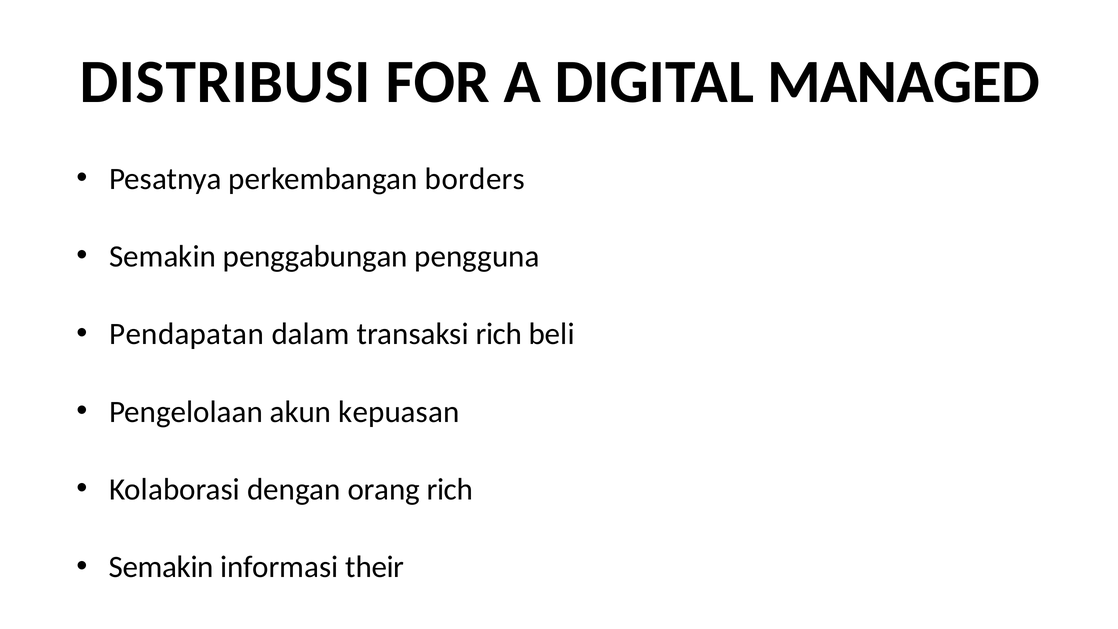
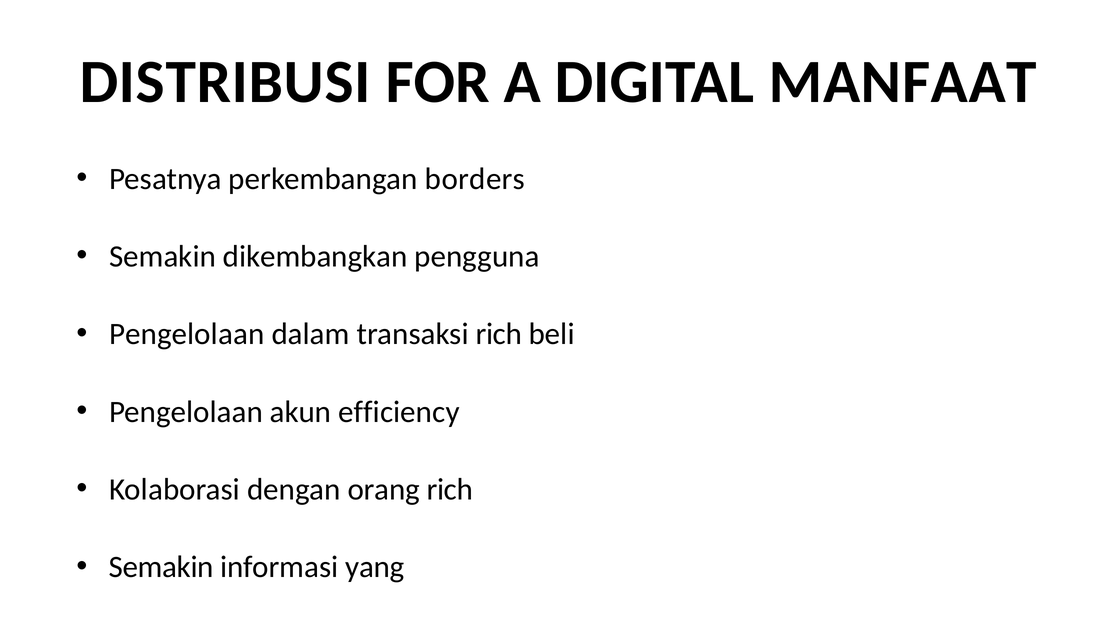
MANAGED: MANAGED -> MANFAAT
penggabungan: penggabungan -> dikembangkan
Pendapatan at (187, 334): Pendapatan -> Pengelolaan
kepuasan: kepuasan -> efficiency
their: their -> yang
